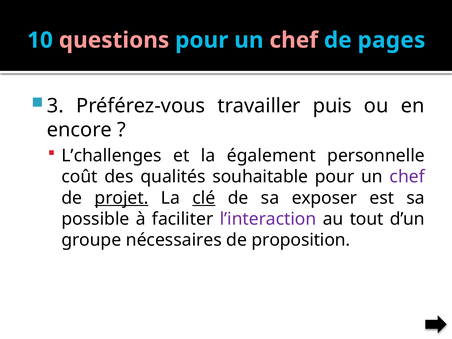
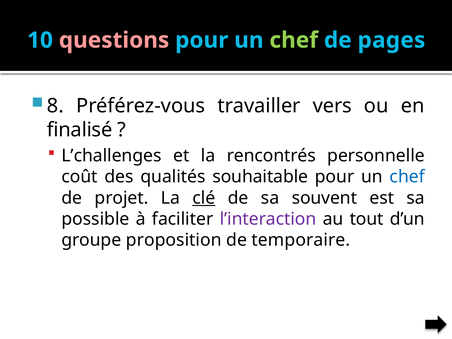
chef at (294, 40) colour: pink -> light green
3: 3 -> 8
puis: puis -> vers
encore: encore -> finalisé
également: également -> rencontrés
chef at (407, 177) colour: purple -> blue
projet underline: present -> none
exposer: exposer -> souvent
nécessaires: nécessaires -> proposition
proposition: proposition -> temporaire
